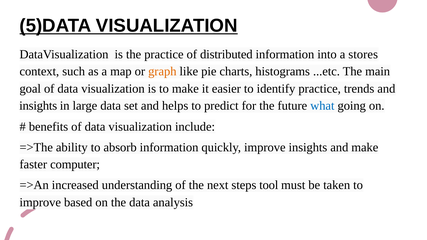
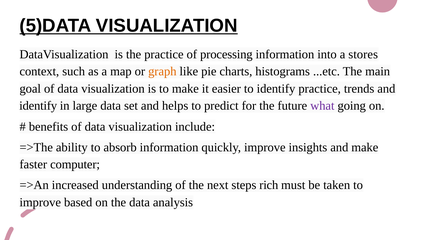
distributed: distributed -> processing
insights at (38, 106): insights -> identify
what colour: blue -> purple
tool: tool -> rich
